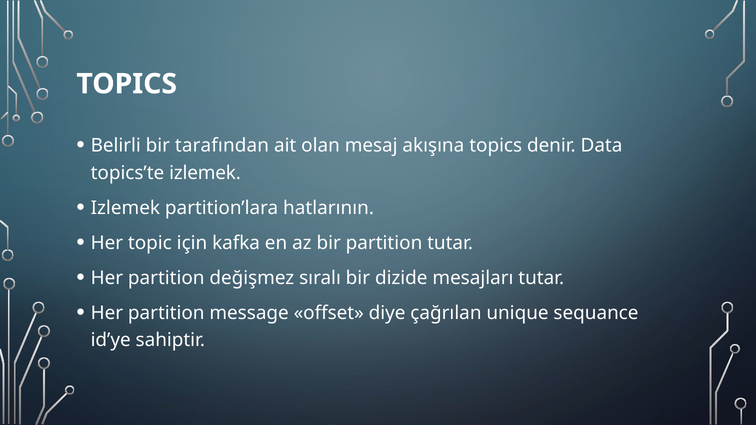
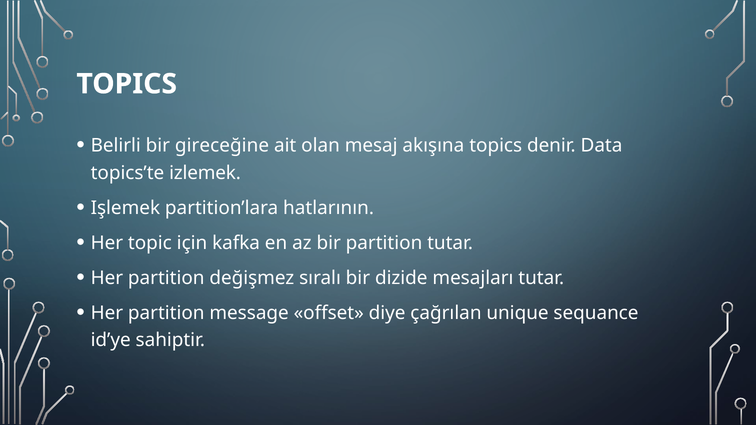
tarafından: tarafından -> gireceğine
Izlemek at (125, 208): Izlemek -> Işlemek
